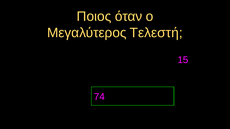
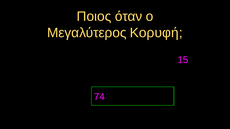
Τελεστή: Τελεστή -> Κορυφή
